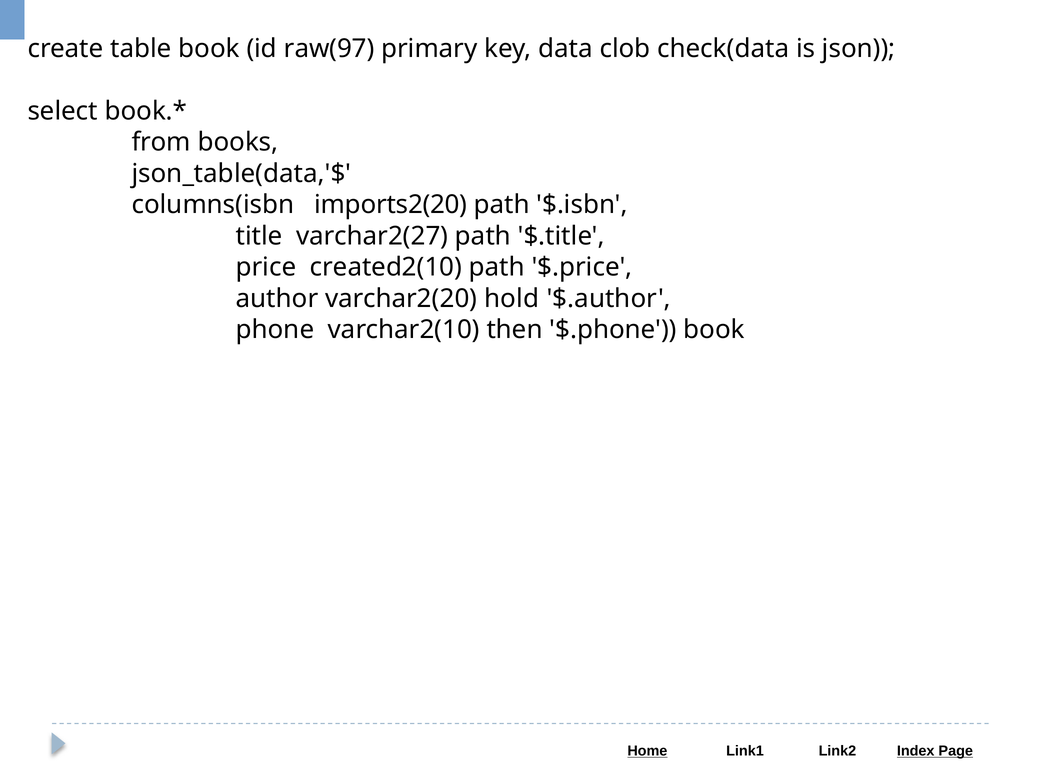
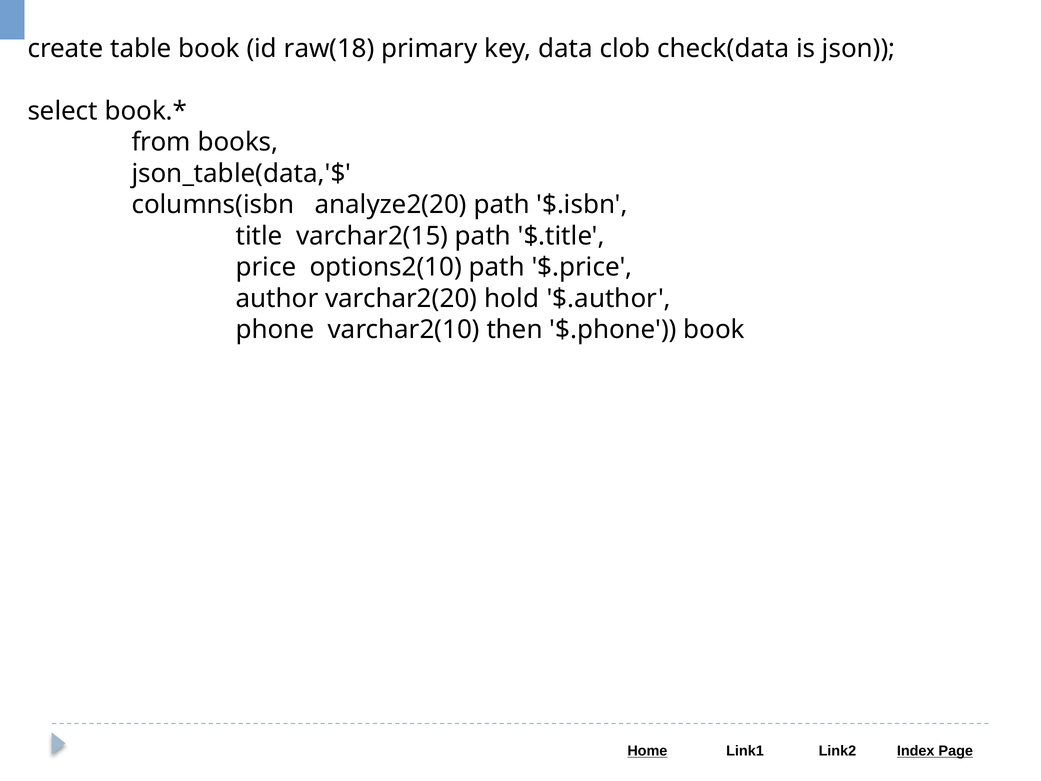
raw(97: raw(97 -> raw(18
imports2(20: imports2(20 -> analyze2(20
varchar2(27: varchar2(27 -> varchar2(15
created2(10: created2(10 -> options2(10
